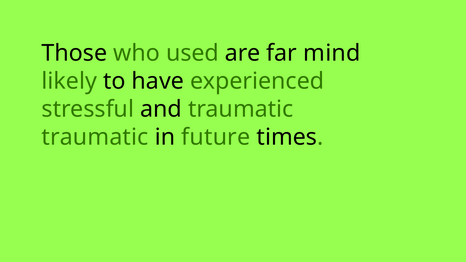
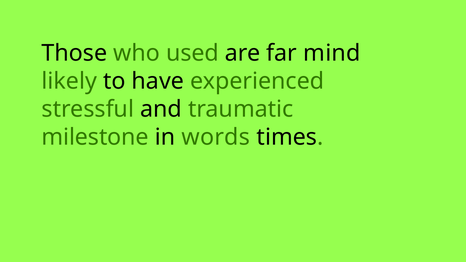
traumatic at (95, 137): traumatic -> milestone
future: future -> words
